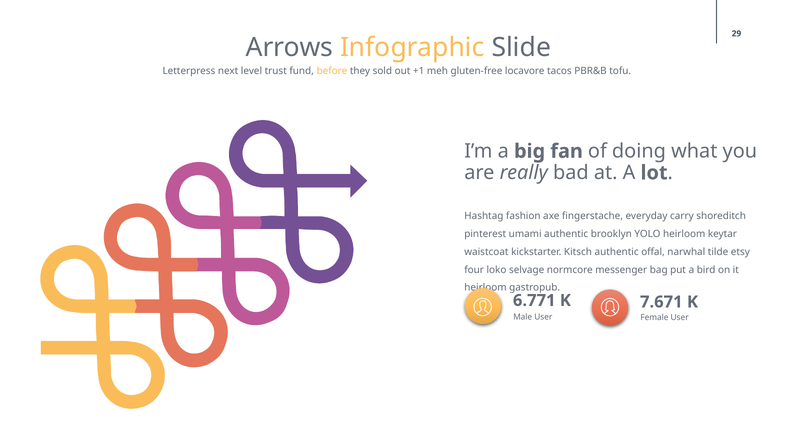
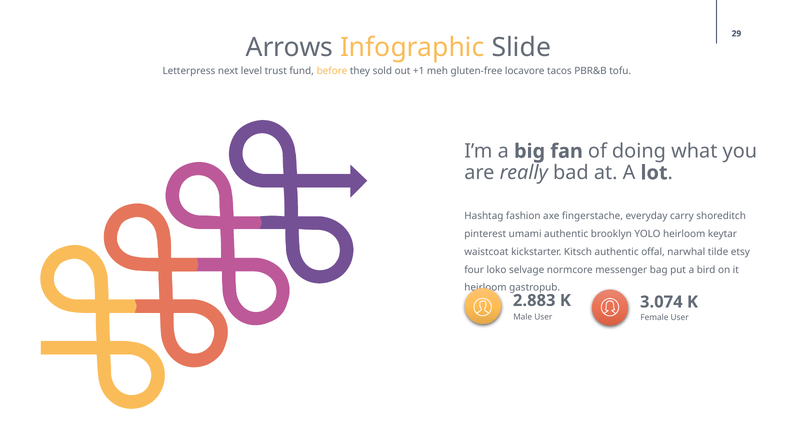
6.771: 6.771 -> 2.883
7.671: 7.671 -> 3.074
